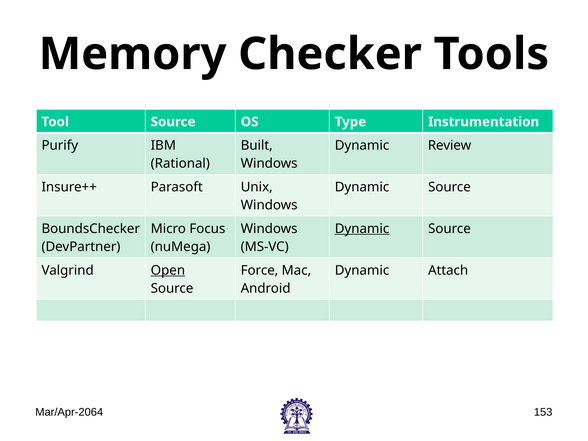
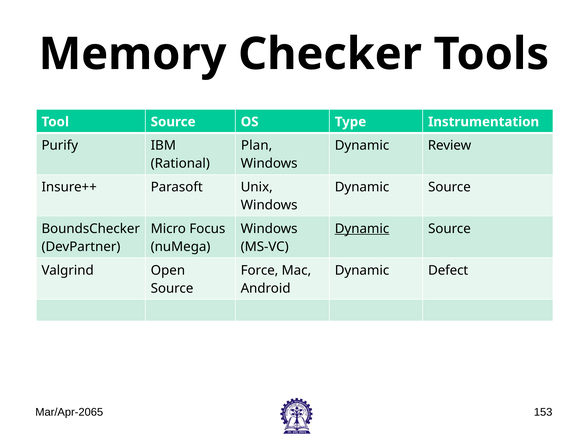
Built: Built -> Plan
Open underline: present -> none
Attach: Attach -> Defect
Mar/Apr-2064: Mar/Apr-2064 -> Mar/Apr-2065
